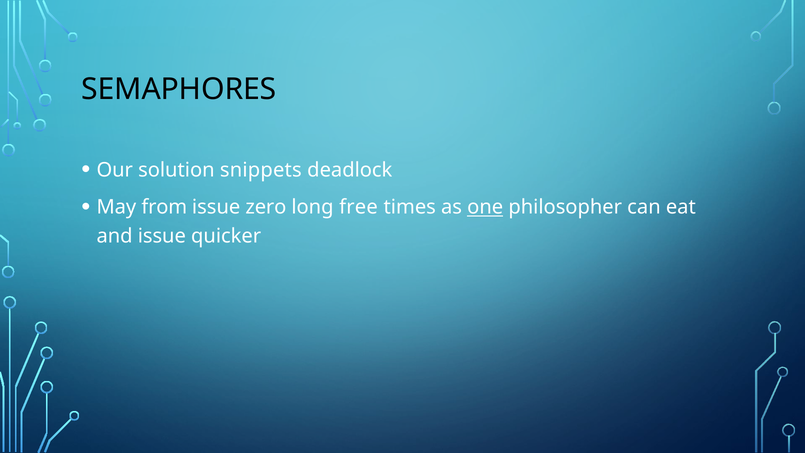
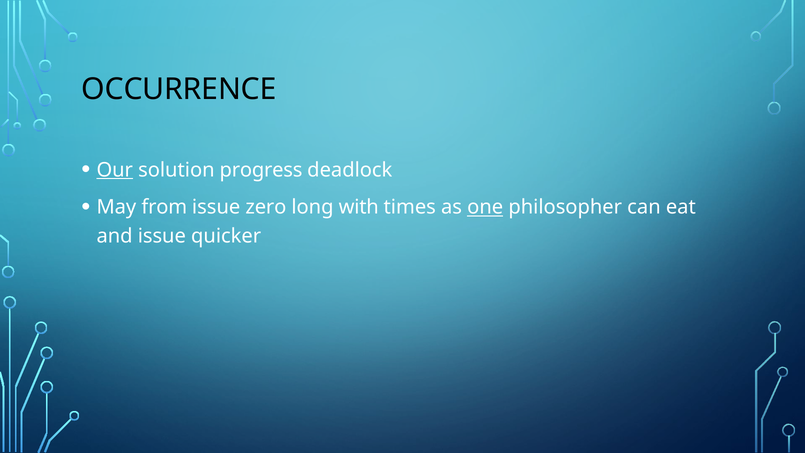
SEMAPHORES: SEMAPHORES -> OCCURRENCE
Our underline: none -> present
snippets: snippets -> progress
free: free -> with
